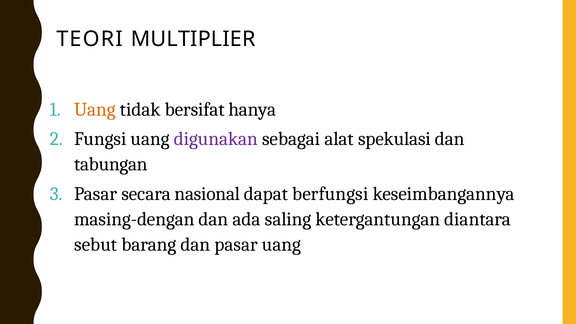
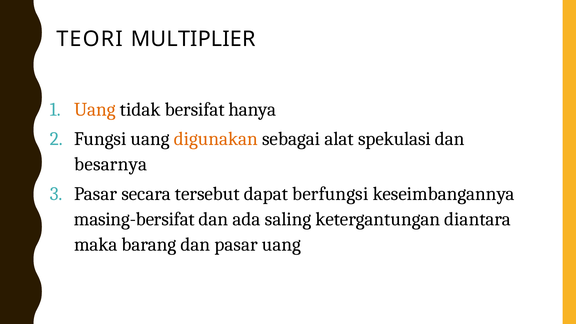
digunakan colour: purple -> orange
tabungan: tabungan -> besarnya
nasional: nasional -> tersebut
masing-dengan: masing-dengan -> masing-bersifat
sebut: sebut -> maka
